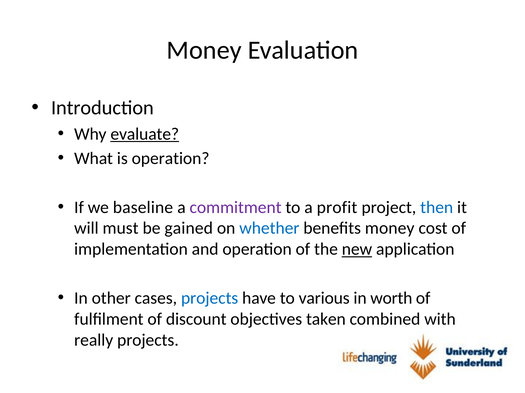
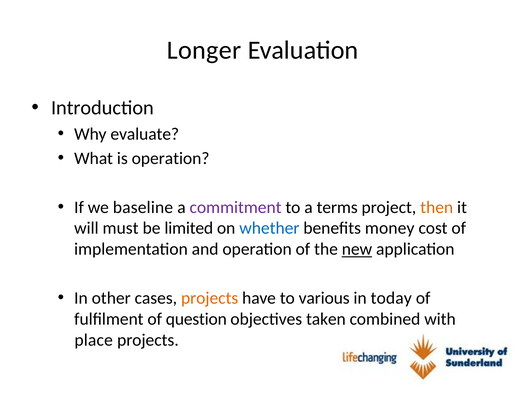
Money at (204, 50): Money -> Longer
evaluate underline: present -> none
profit: profit -> terms
then colour: blue -> orange
gained: gained -> limited
projects at (210, 299) colour: blue -> orange
worth: worth -> today
discount: discount -> question
really: really -> place
